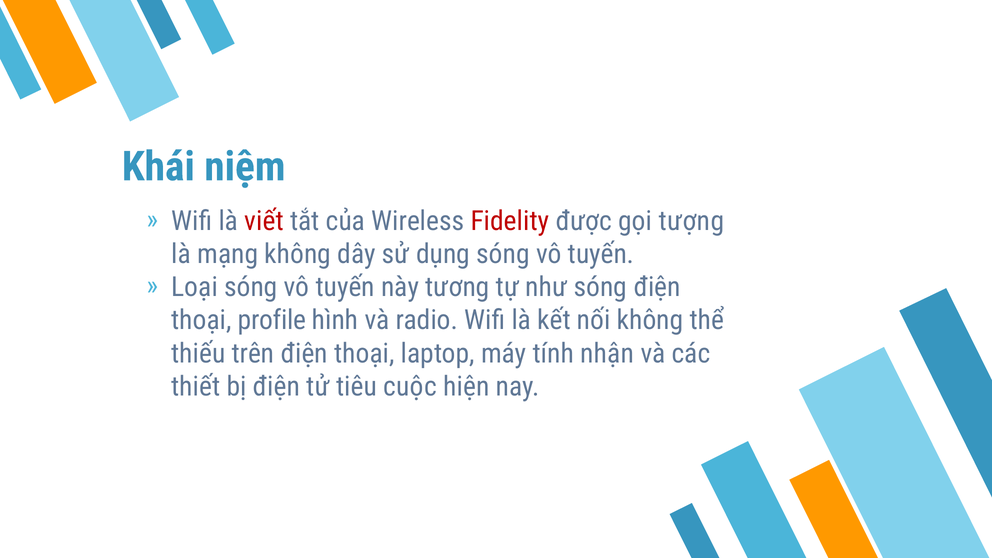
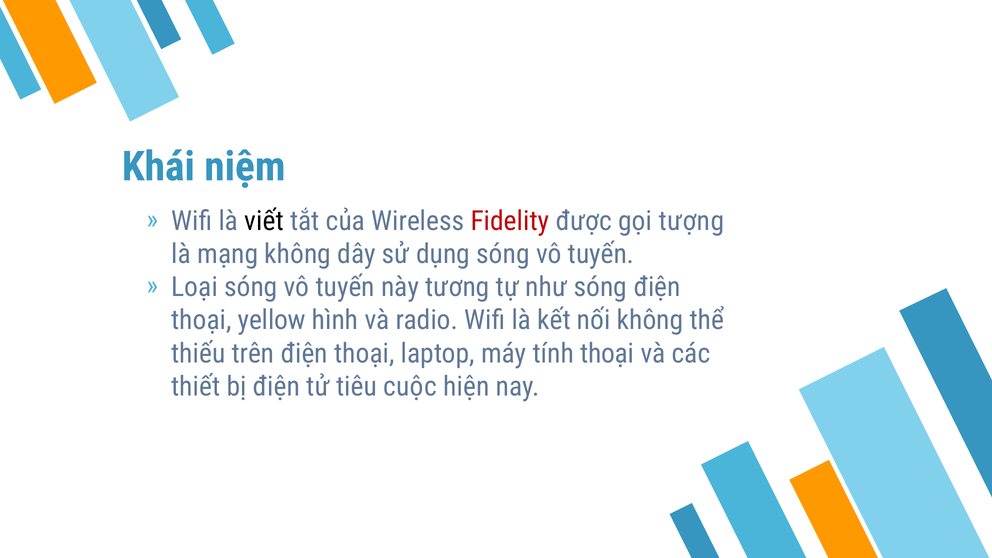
viết colour: red -> black
profile: profile -> yellow
tính nhận: nhận -> thoại
